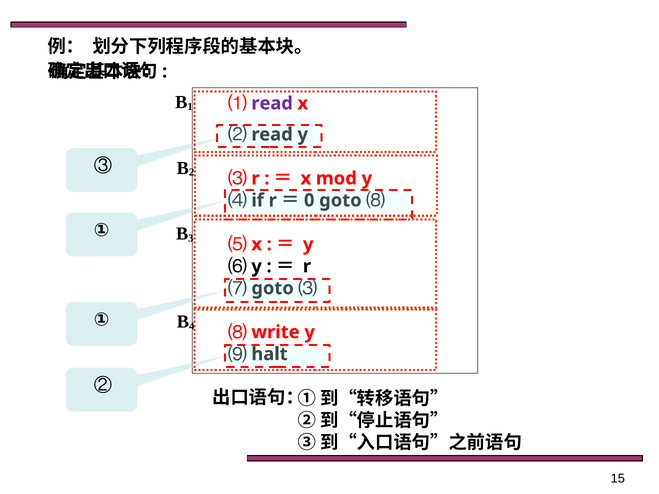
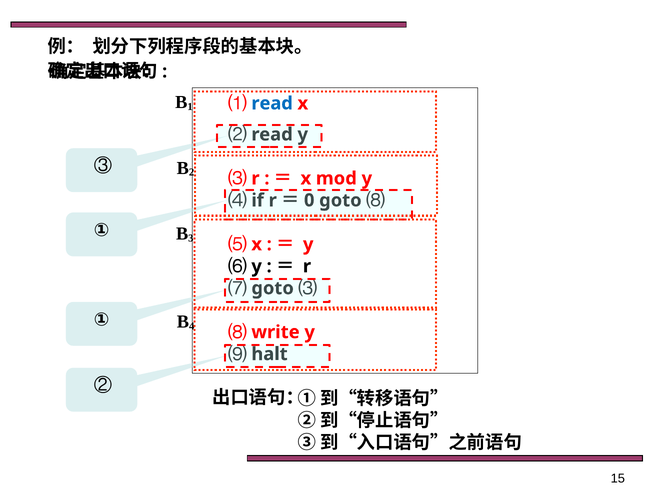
read at (272, 103) colour: purple -> blue
